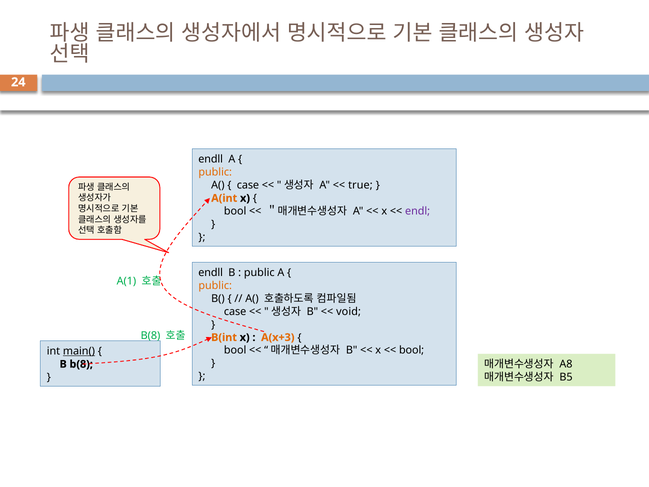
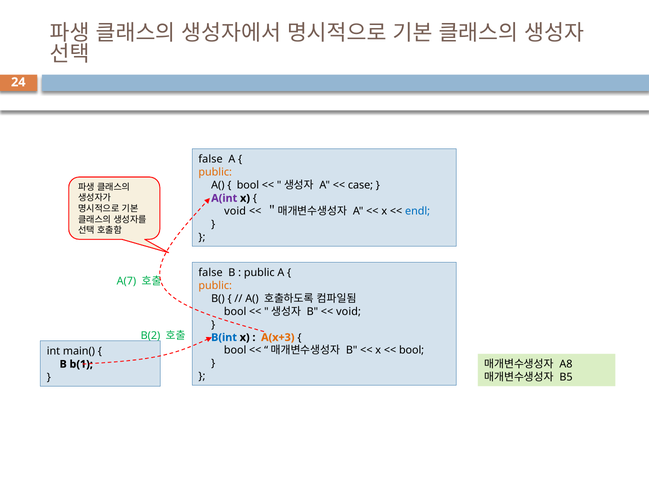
endll at (211, 159): endll -> false
case at (248, 185): case -> bool
true: true -> case
A(int colour: orange -> purple
bool at (235, 211): bool -> void
endl colour: purple -> blue
endll at (211, 272): endll -> false
A(1: A(1 -> A(7
case at (235, 311): case -> bool
B(8 at (150, 336): B(8 -> B(2
B(int colour: orange -> blue
main( underline: present -> none
B b(8: b(8 -> b(1
